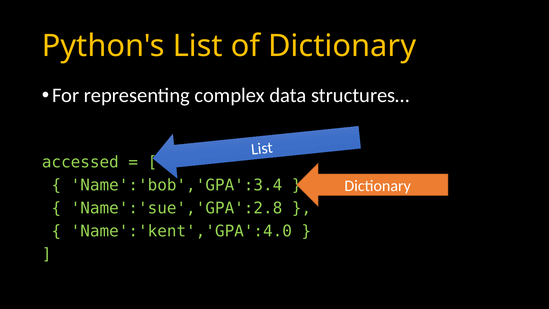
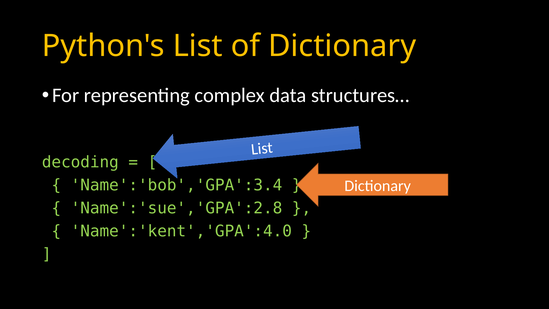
accessed: accessed -> decoding
